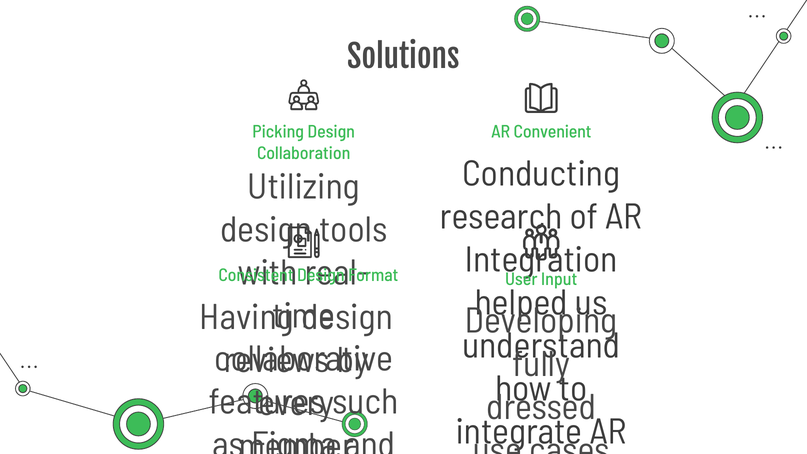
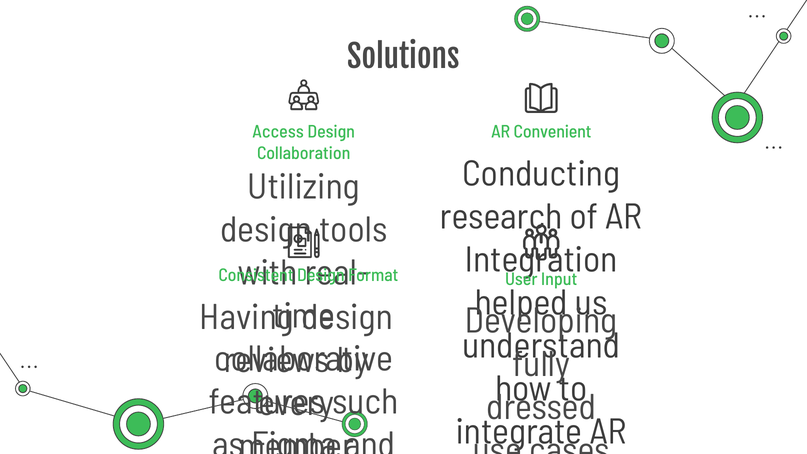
Picking: Picking -> Access
